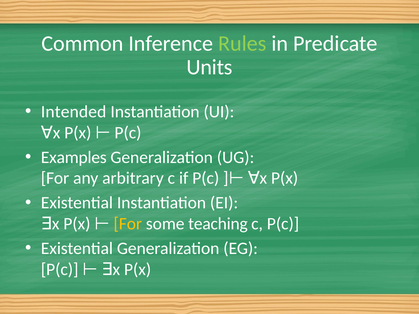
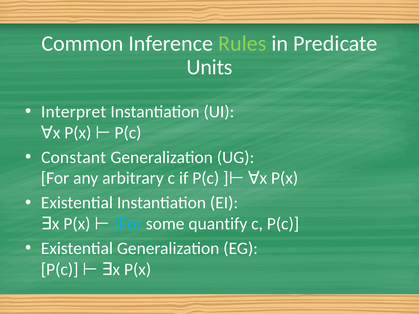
Intended: Intended -> Interpret
Examples: Examples -> Constant
For at (128, 224) colour: yellow -> light blue
teaching: teaching -> quantify
